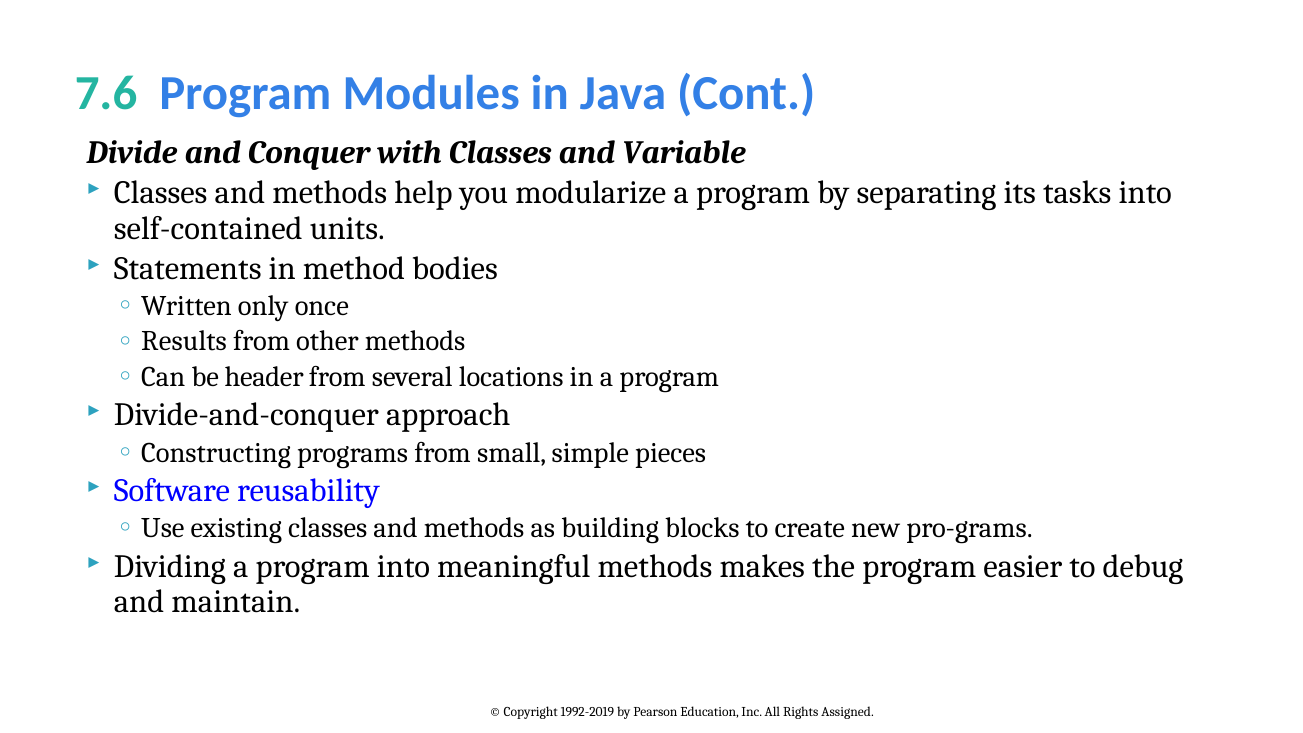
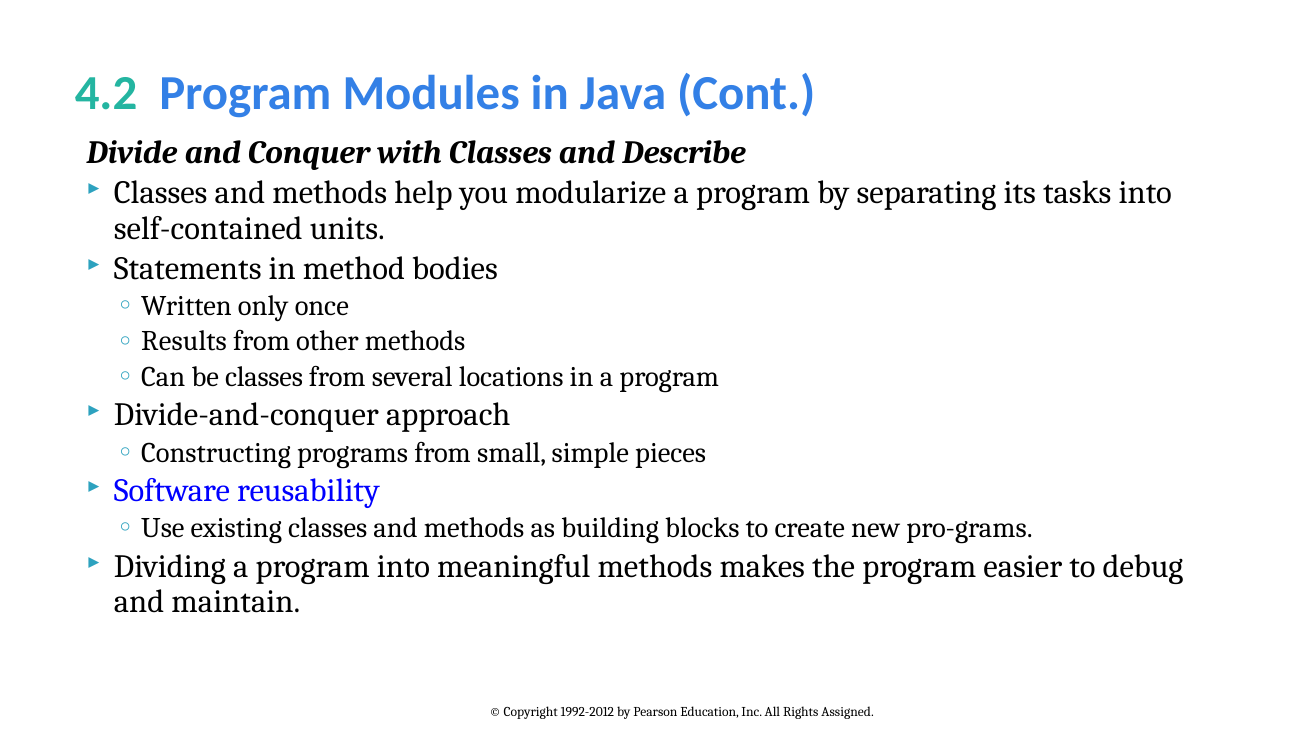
7.6: 7.6 -> 4.2
Variable: Variable -> Describe
be header: header -> classes
1992-2019: 1992-2019 -> 1992-2012
